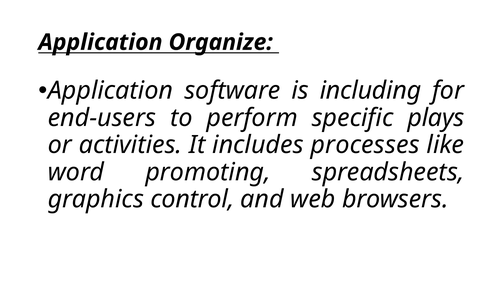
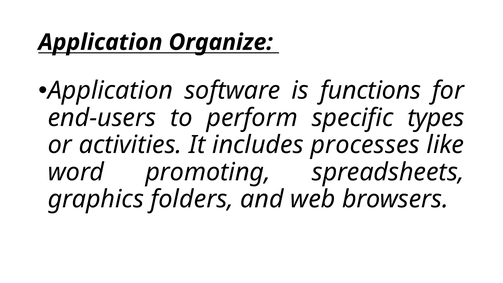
including: including -> functions
plays: plays -> types
control: control -> folders
